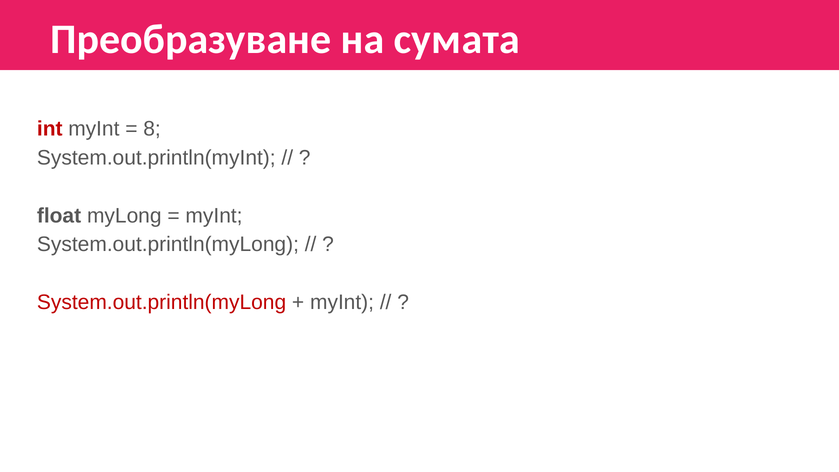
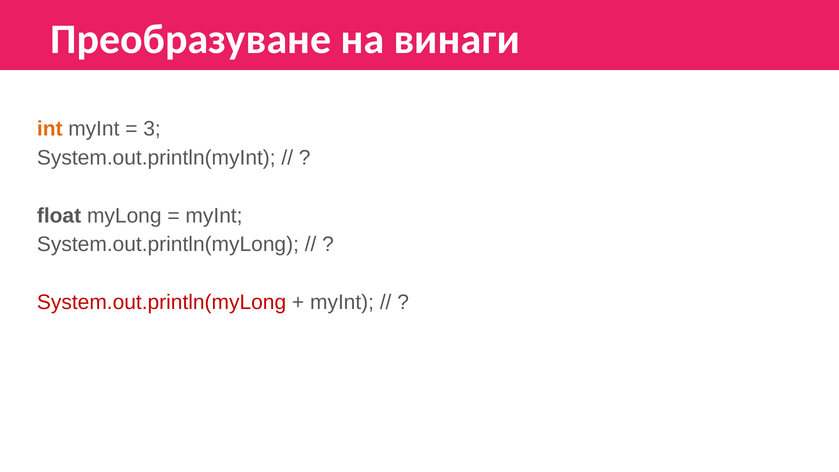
сумата: сумата -> винаги
int colour: red -> orange
8: 8 -> 3
